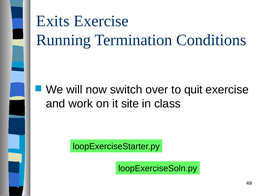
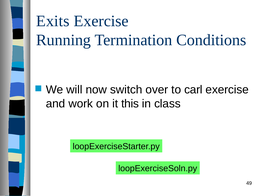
quit: quit -> carl
site: site -> this
